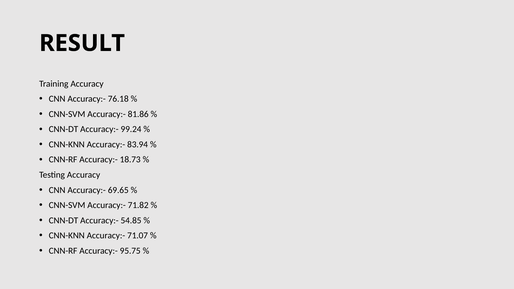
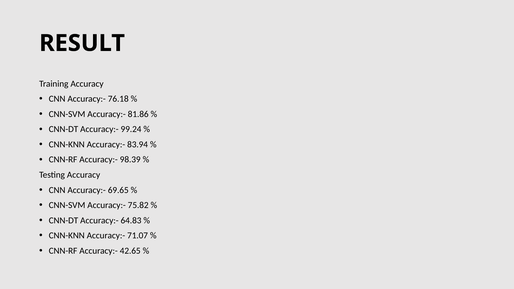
18.73: 18.73 -> 98.39
71.82: 71.82 -> 75.82
54.85: 54.85 -> 64.83
95.75: 95.75 -> 42.65
